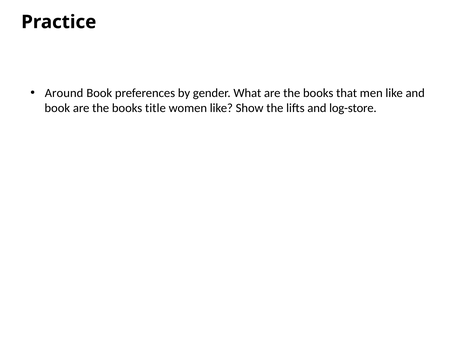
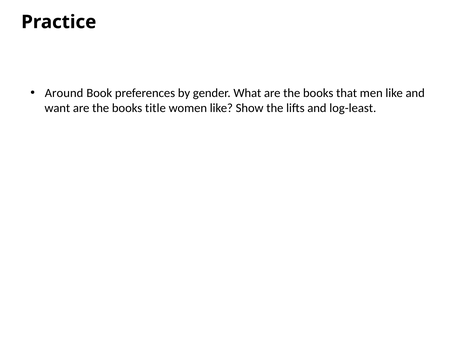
book at (57, 108): book -> want
log-store: log-store -> log-least
